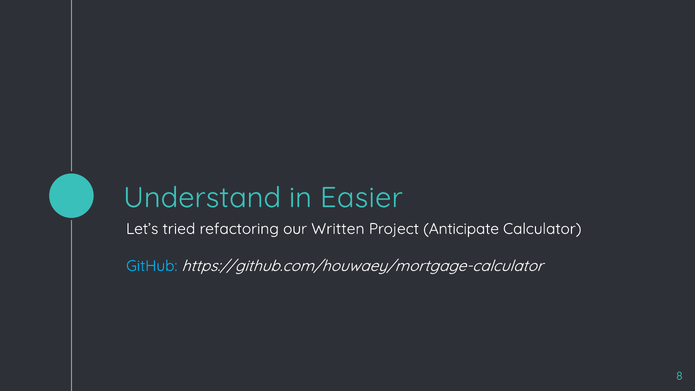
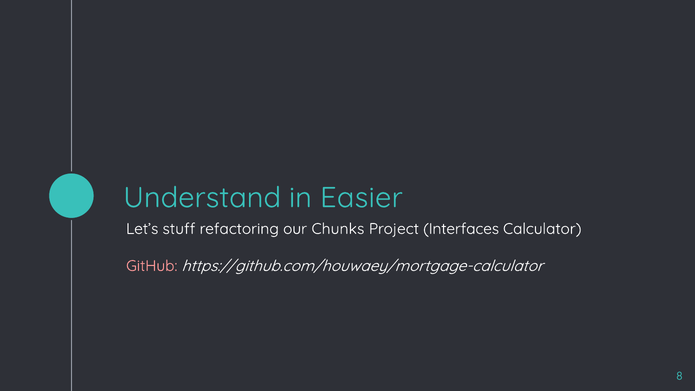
tried: tried -> stuff
Written: Written -> Chunks
Anticipate: Anticipate -> Interfaces
GitHub colour: light blue -> pink
